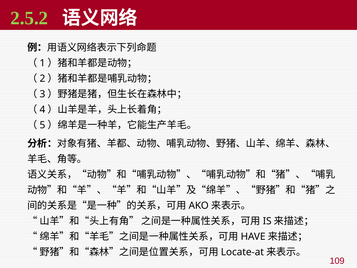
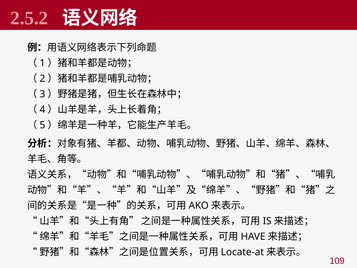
2.5.2 colour: light green -> pink
